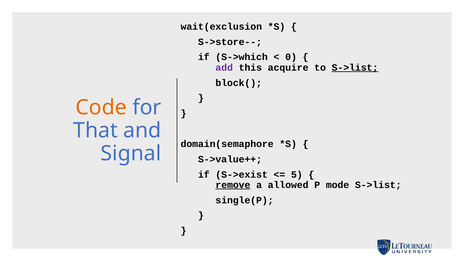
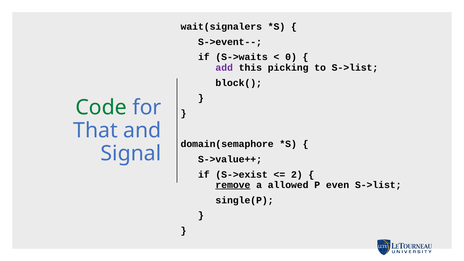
wait(exclusion: wait(exclusion -> wait(signalers
S->store--: S->store-- -> S->event--
S->which: S->which -> S->waits
acquire: acquire -> picking
S->list at (355, 68) underline: present -> none
Code colour: orange -> green
5: 5 -> 2
mode: mode -> even
